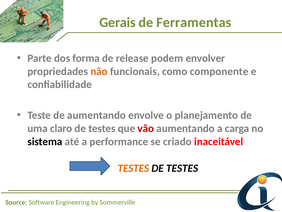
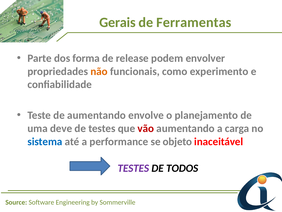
componente: componente -> experimento
claro: claro -> deve
sistema colour: black -> blue
criado: criado -> objeto
TESTES at (133, 168) colour: orange -> purple
TESTES at (182, 168): TESTES -> TODOS
